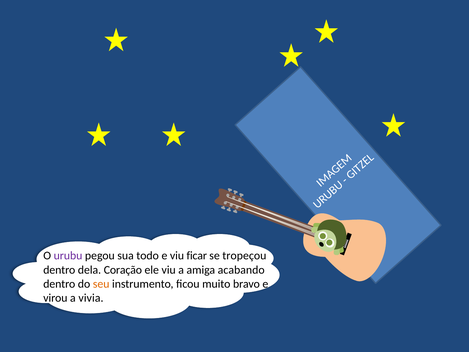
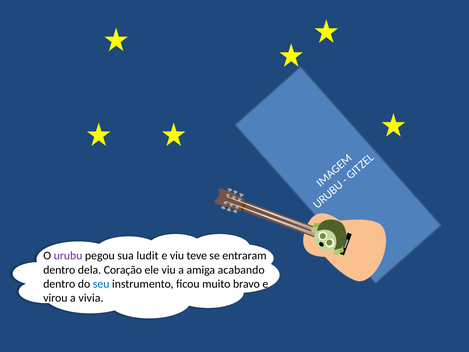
todo: todo -> ludit
ficar: ficar -> teve
tropeçou: tropeçou -> entraram
seu colour: orange -> blue
